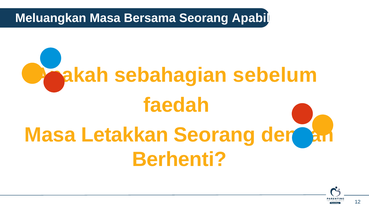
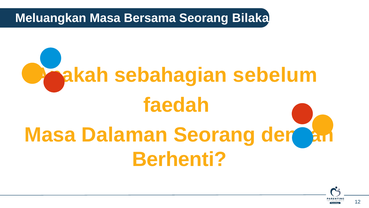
Apabila: Apabila -> Bilakah
Letakkan: Letakkan -> Dalaman
